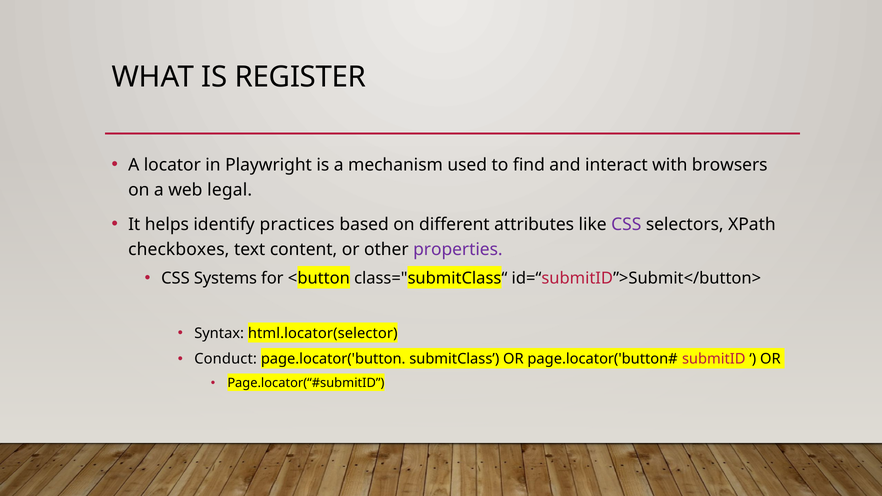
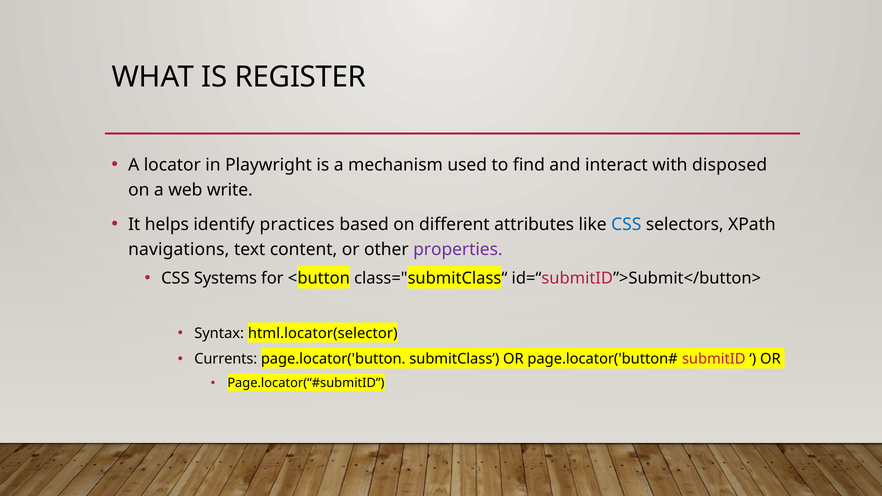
browsers: browsers -> disposed
legal: legal -> write
CSS at (626, 224) colour: purple -> blue
checkboxes: checkboxes -> navigations
Conduct: Conduct -> Currents
